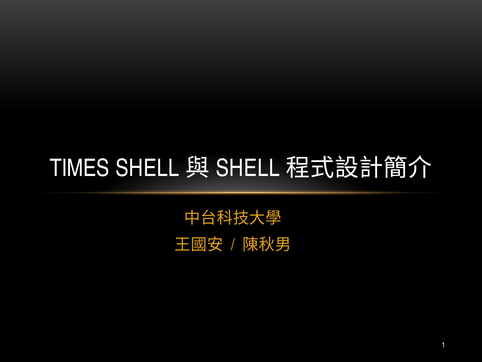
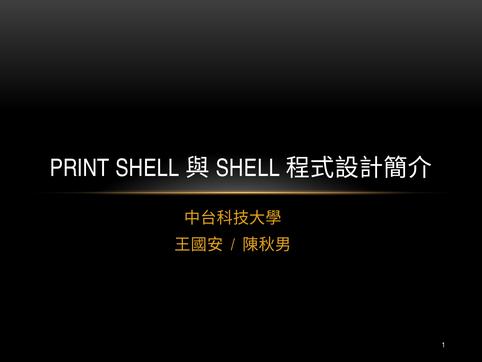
TIMES: TIMES -> PRINT
